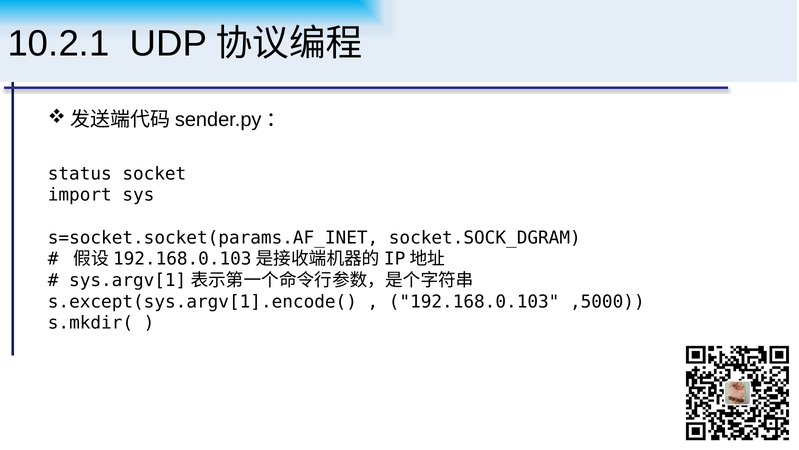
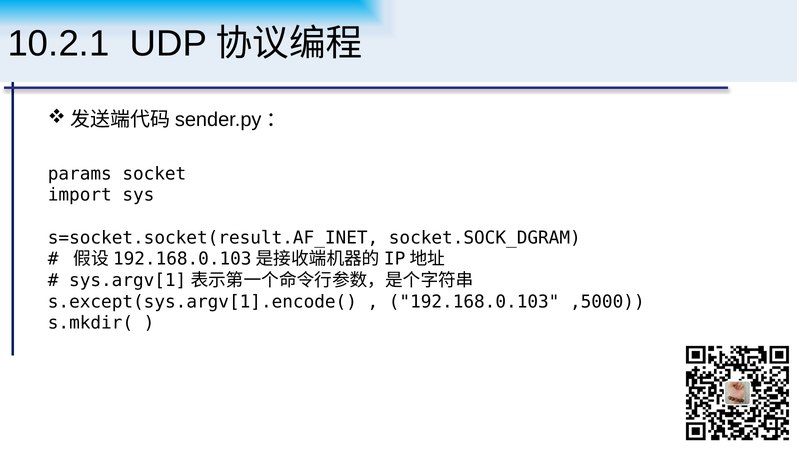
status: status -> params
s=socket.socket(params.AF_INET: s=socket.socket(params.AF_INET -> s=socket.socket(result.AF_INET
